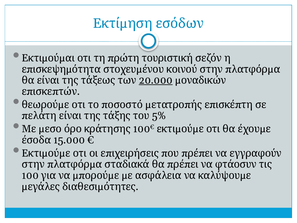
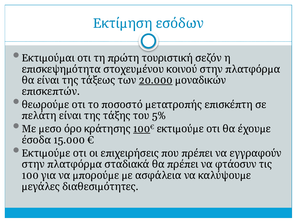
100 at (142, 129) underline: none -> present
